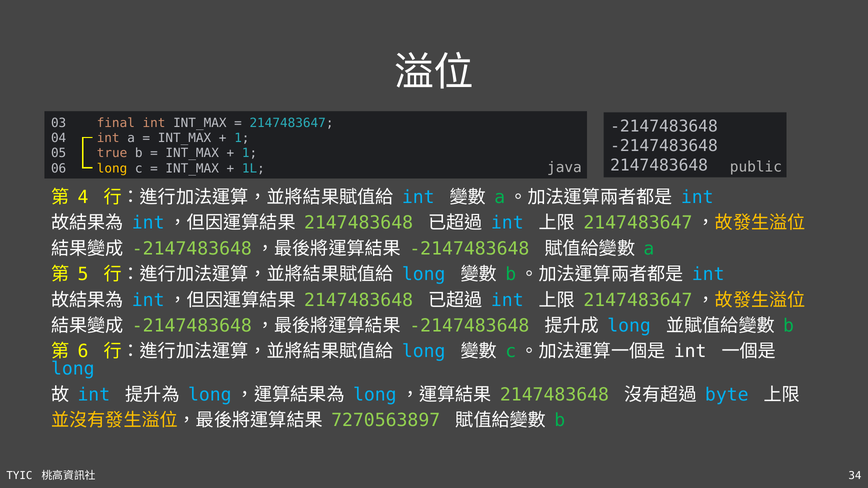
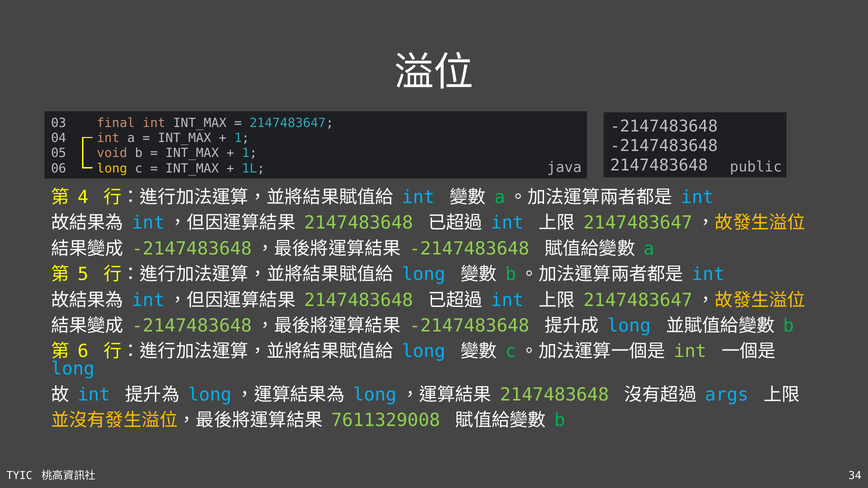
true: true -> void
int at (690, 352) colour: white -> light green
byte: byte -> args
7270563897: 7270563897 -> 7611329008
